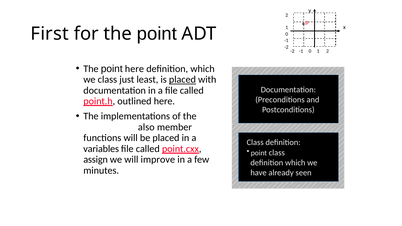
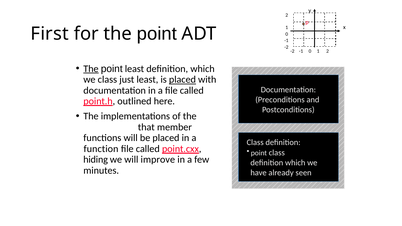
The at (91, 69) underline: none -> present
point here: here -> least
also: also -> that
variables: variables -> function
assign: assign -> hiding
